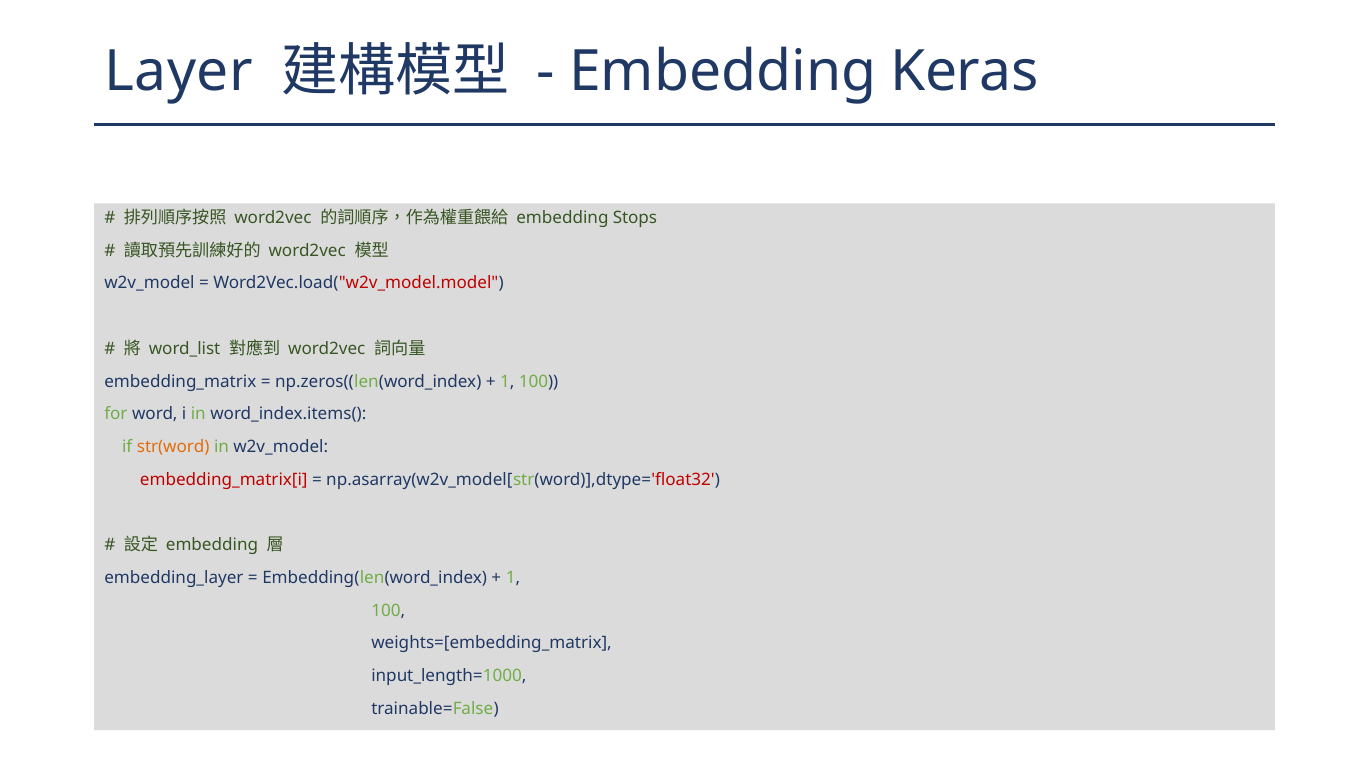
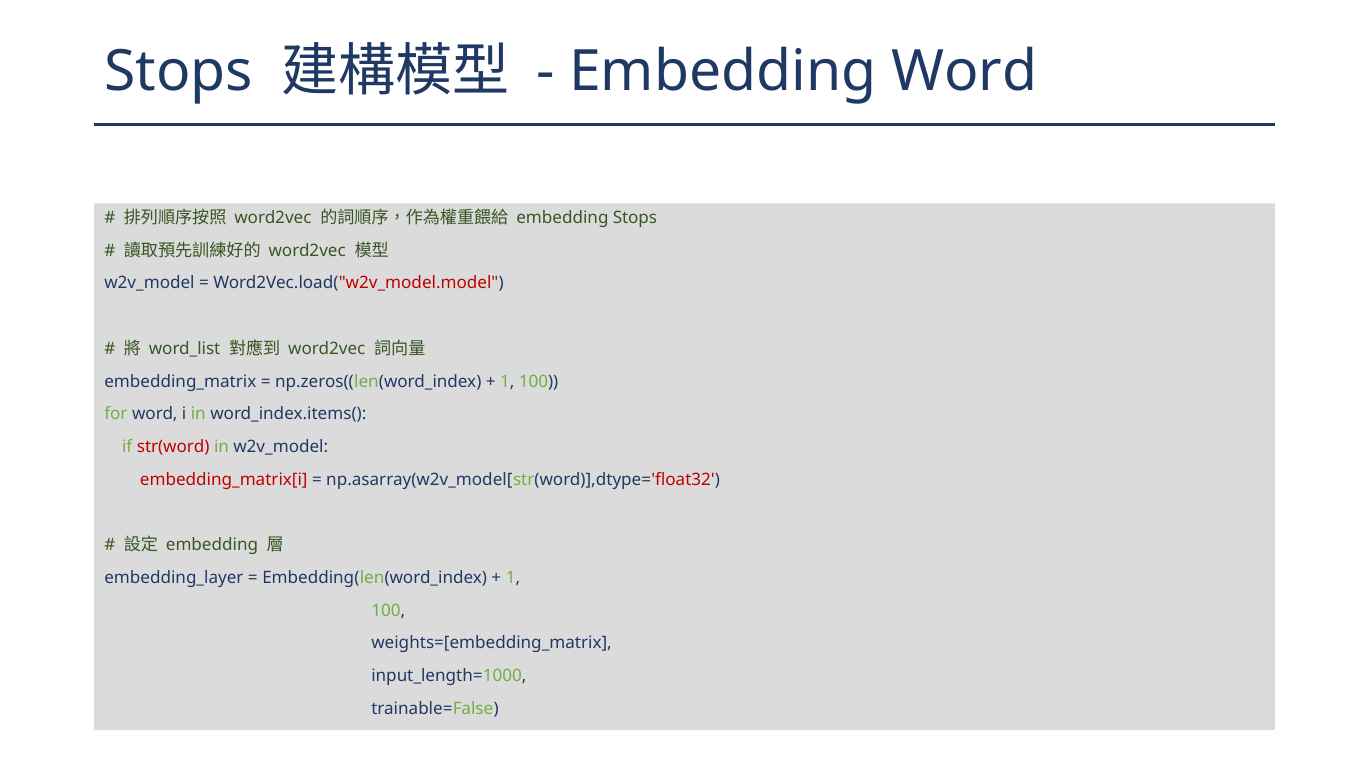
Layer at (179, 72): Layer -> Stops
Embedding Keras: Keras -> Word
str(word colour: orange -> red
